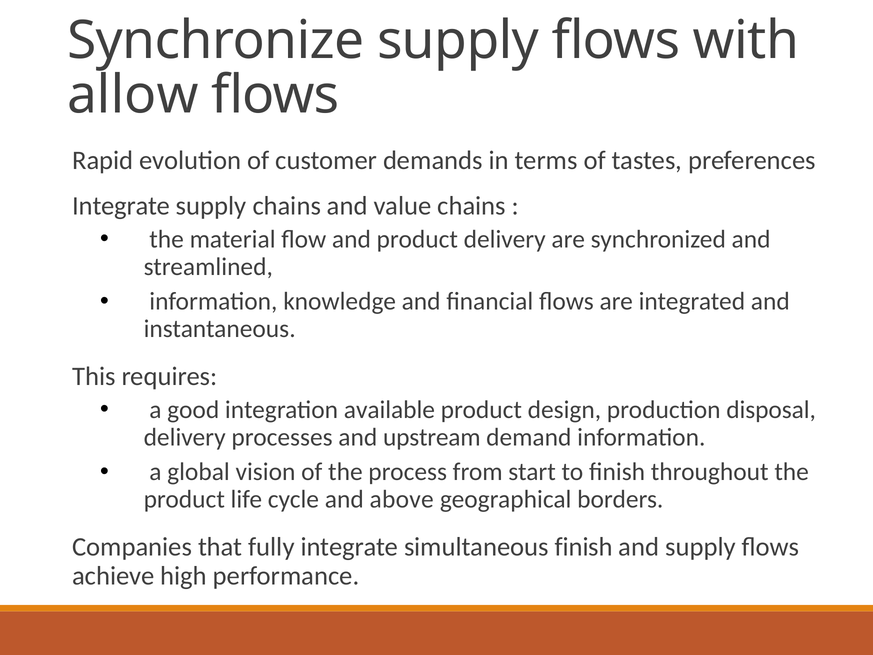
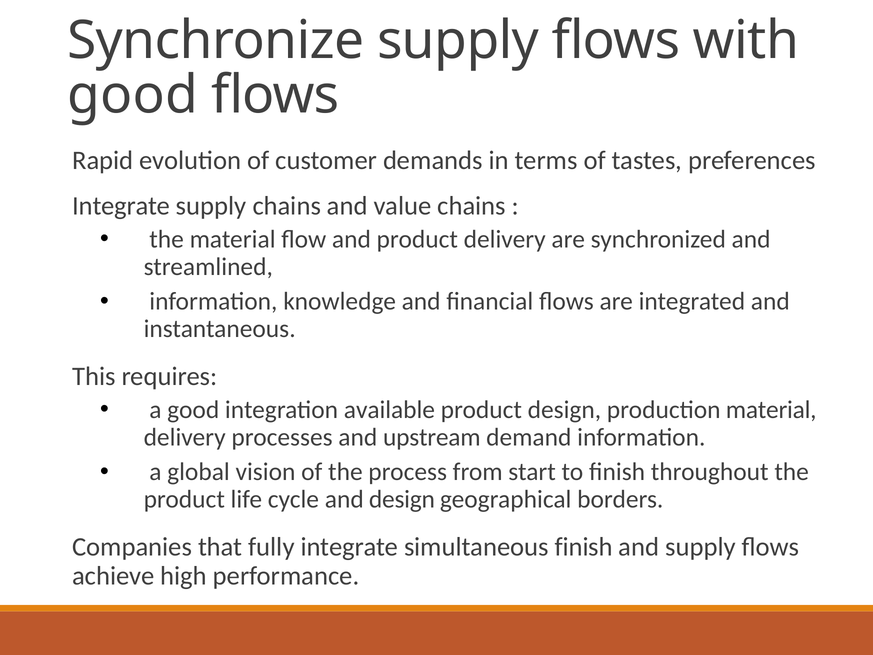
allow at (133, 95): allow -> good
production disposal: disposal -> material
and above: above -> design
